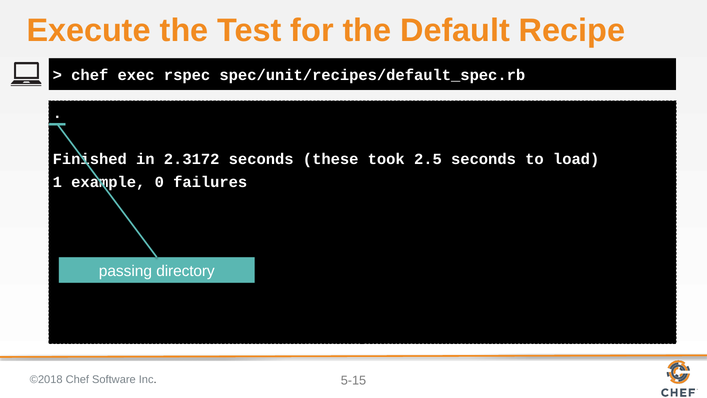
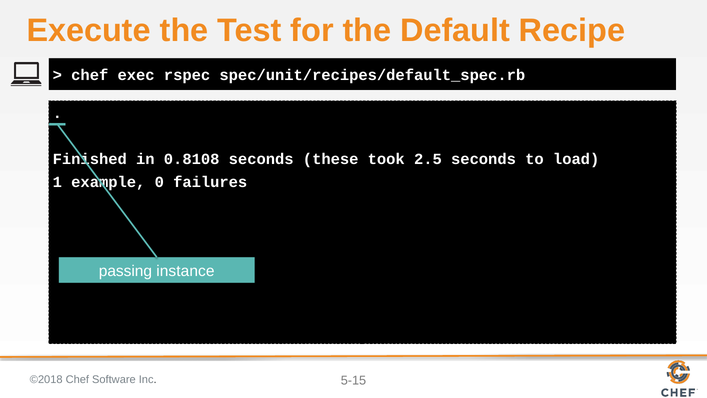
2.3172: 2.3172 -> 0.8108
directory: directory -> instance
